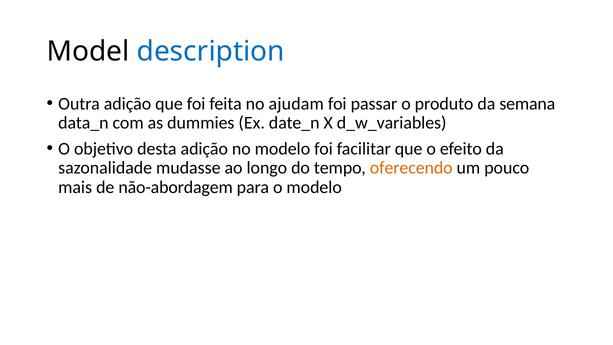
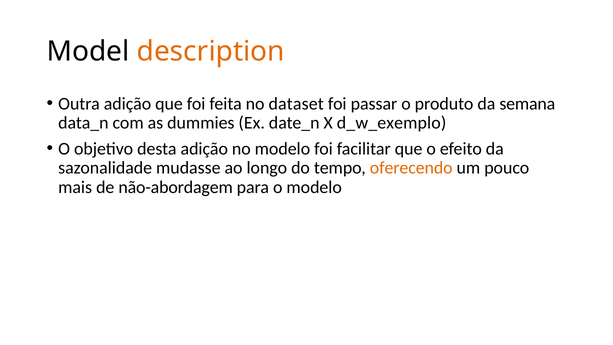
description colour: blue -> orange
ajudam: ajudam -> dataset
d_w_variables: d_w_variables -> d_w_exemplo
